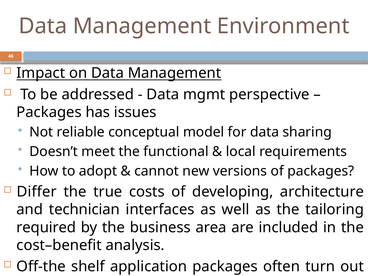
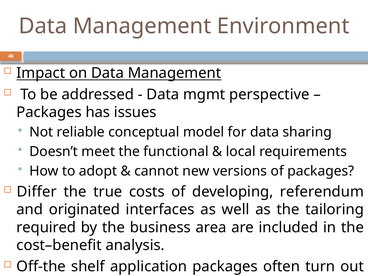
architecture: architecture -> referendum
technician: technician -> originated
